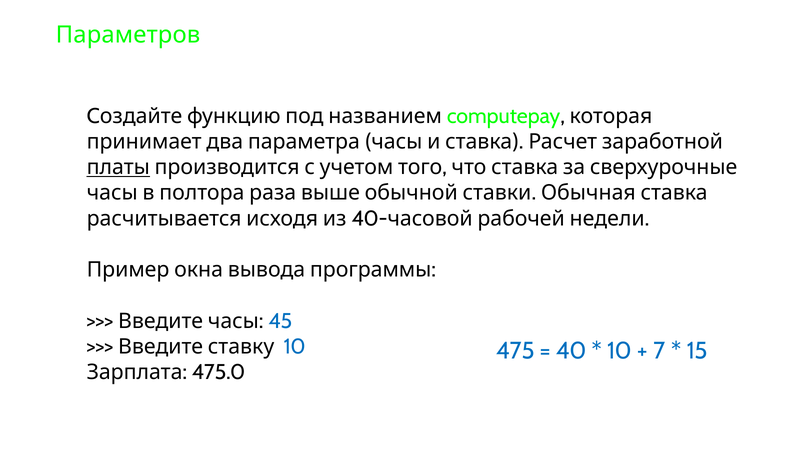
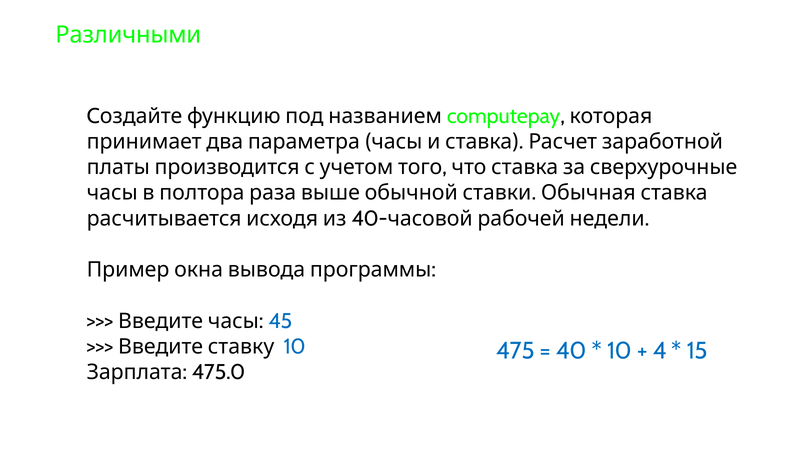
Параметров: Параметров -> Различными
платы underline: present -> none
7: 7 -> 4
